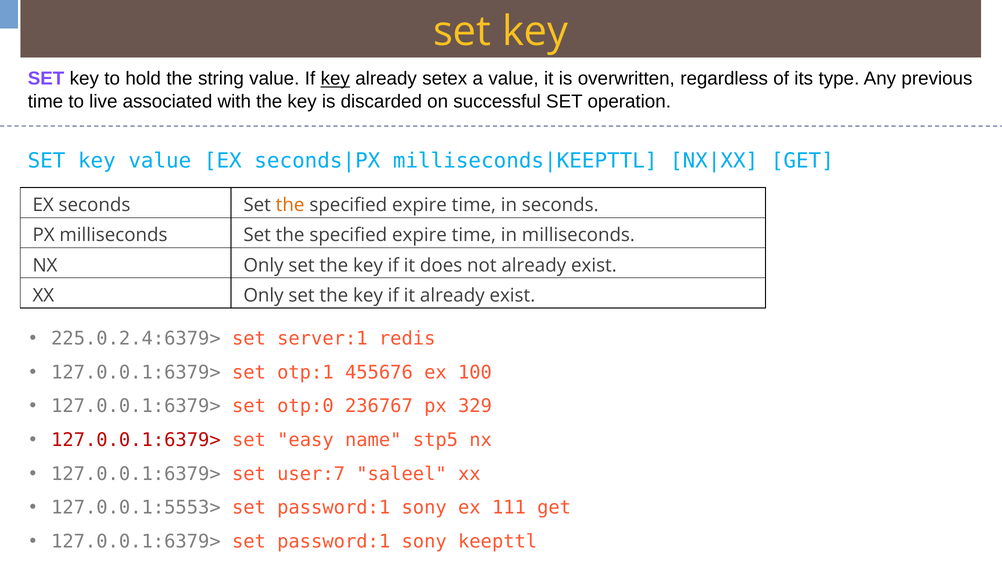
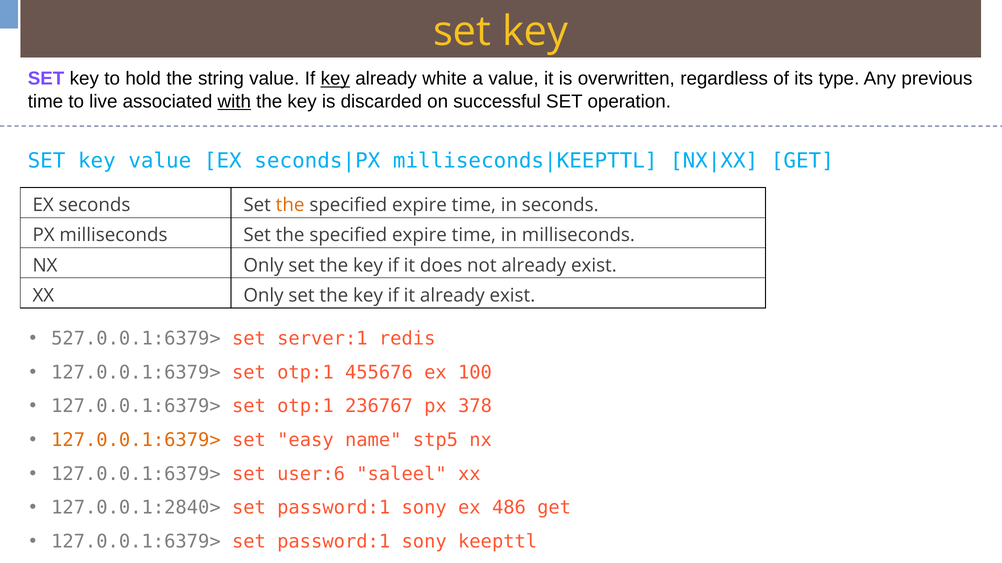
setex: setex -> white
with underline: none -> present
225.0.2.4:6379>: 225.0.2.4:6379> -> 527.0.0.1:6379>
otp:0 at (305, 407): otp:0 -> otp:1
329: 329 -> 378
127.0.0.1:6379> at (136, 441) colour: red -> orange
user:7: user:7 -> user:6
127.0.0.1:5553>: 127.0.0.1:5553> -> 127.0.0.1:2840>
111: 111 -> 486
